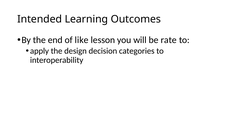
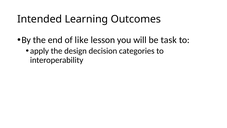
rate: rate -> task
